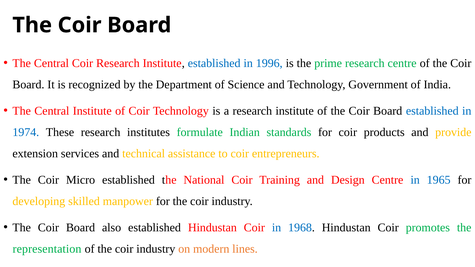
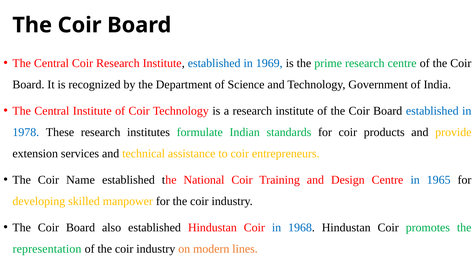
1996: 1996 -> 1969
1974: 1974 -> 1978
Micro: Micro -> Name
